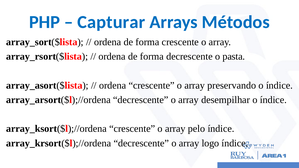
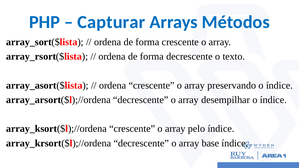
pasta: pasta -> texto
logo: logo -> base
